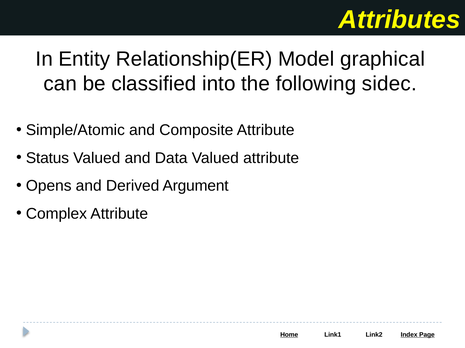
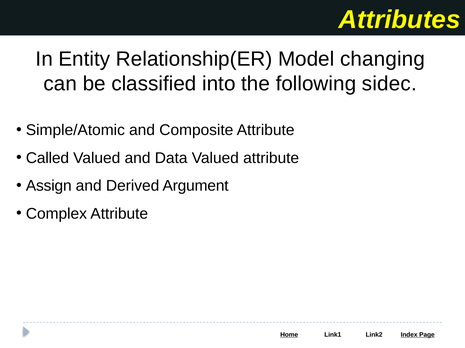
graphical: graphical -> changing
Status: Status -> Called
Opens: Opens -> Assign
